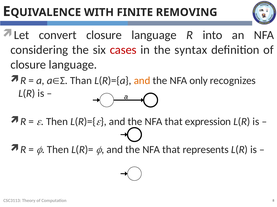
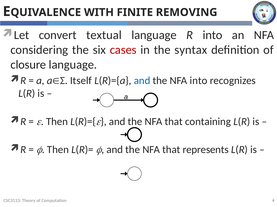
convert closure: closure -> textual
Than: Than -> Itself
and at (142, 81) colour: orange -> blue
NFA only: only -> into
expression: expression -> containing
